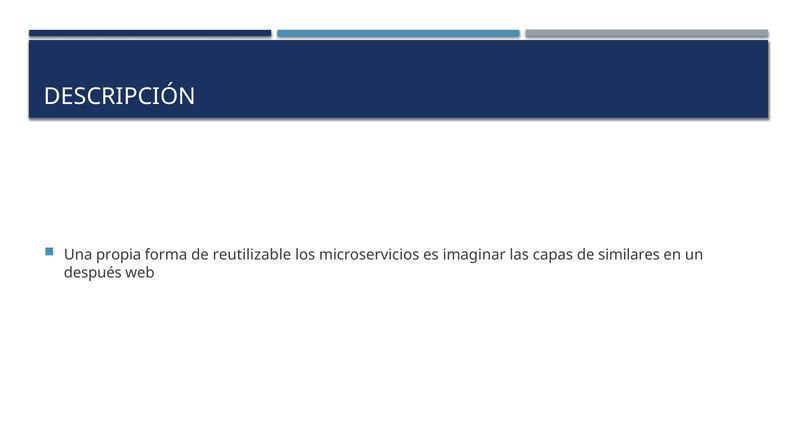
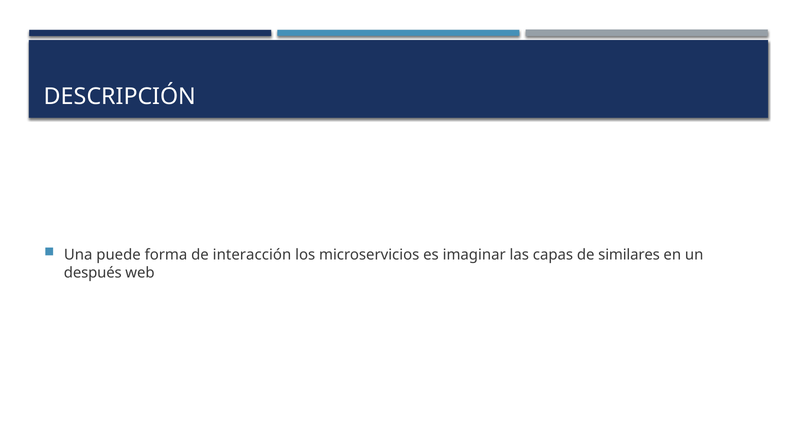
propia: propia -> puede
reutilizable: reutilizable -> interacción
